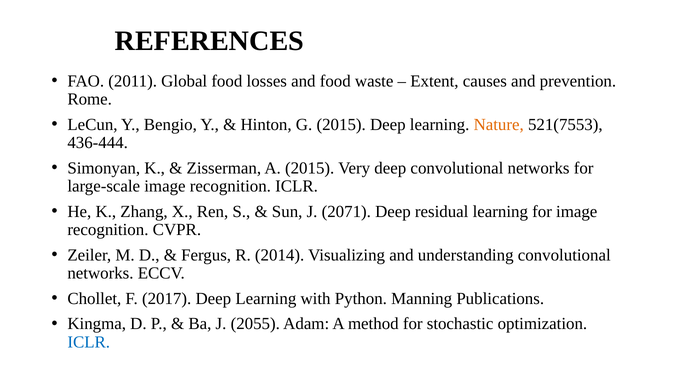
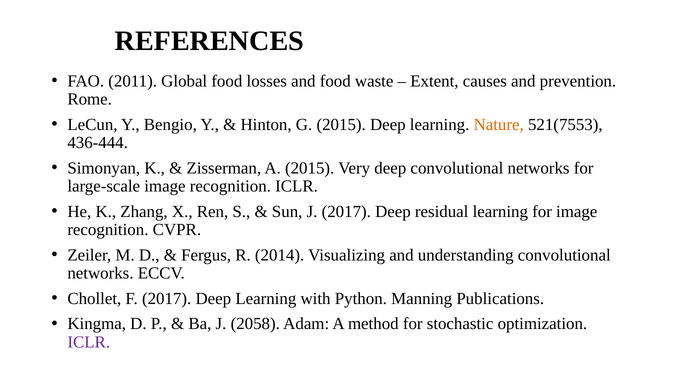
J 2071: 2071 -> 2017
2055: 2055 -> 2058
ICLR at (89, 342) colour: blue -> purple
